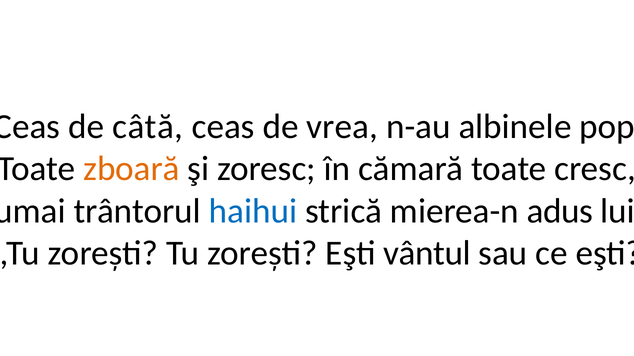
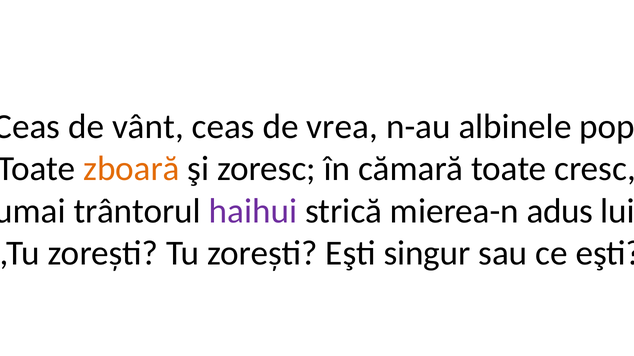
câtă: câtă -> vânt
haihui colour: blue -> purple
vântul: vântul -> singur
